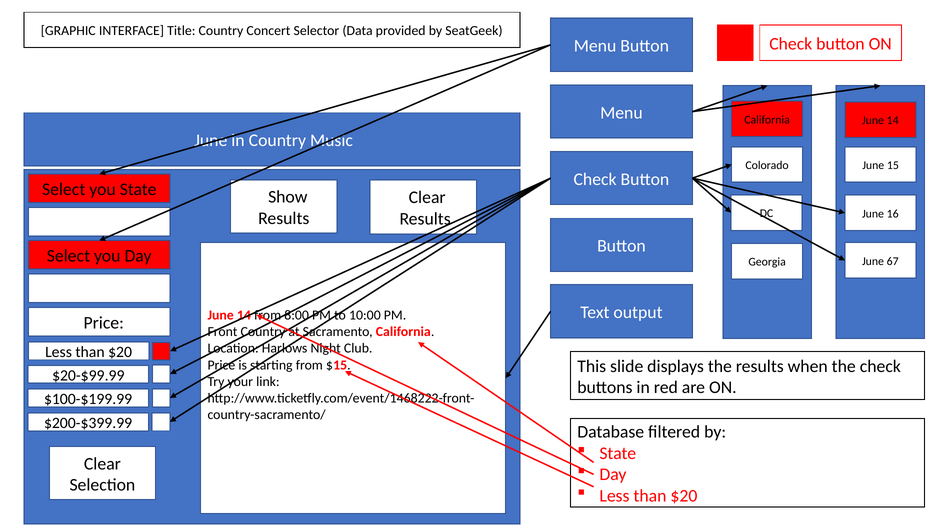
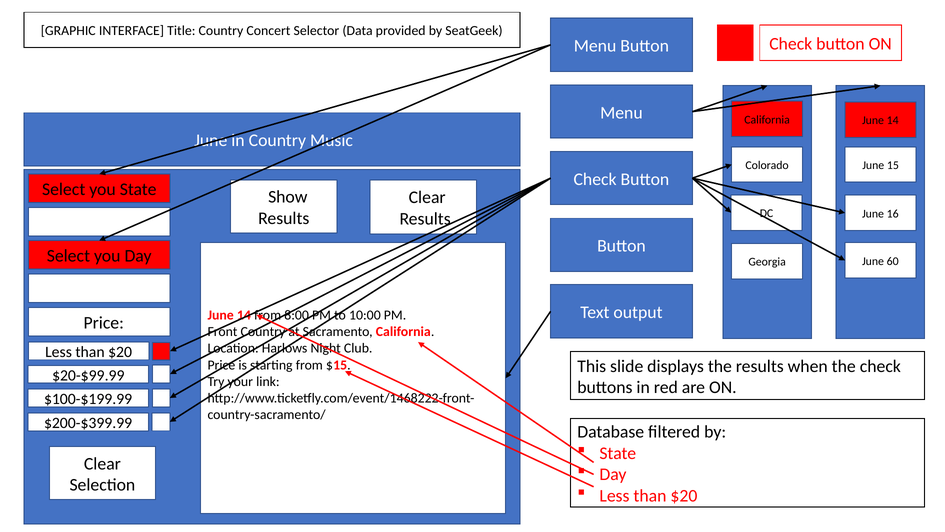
67: 67 -> 60
